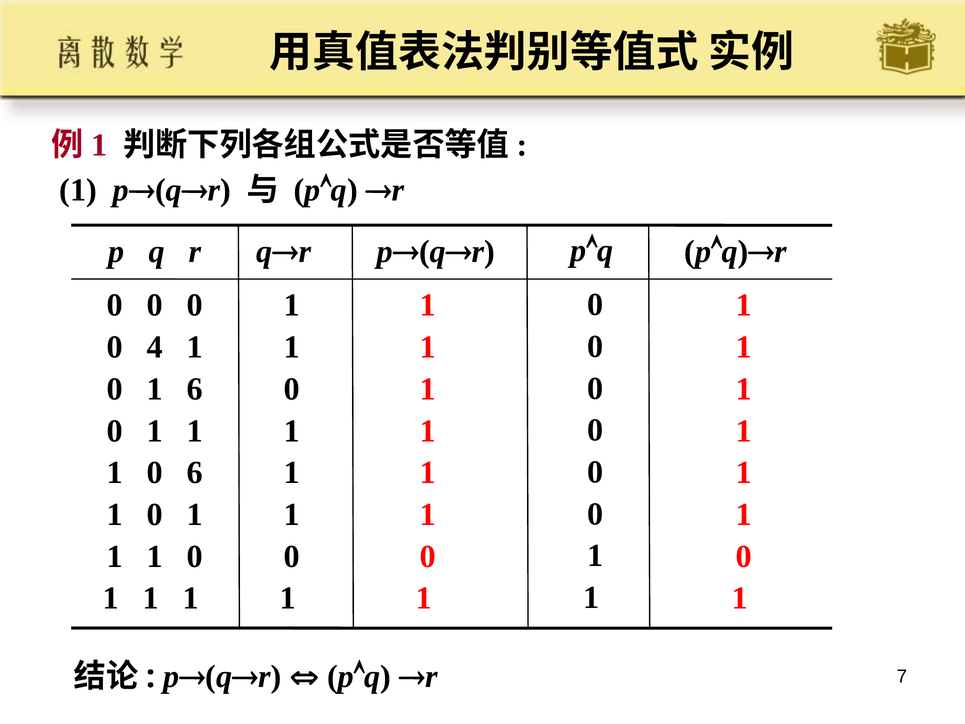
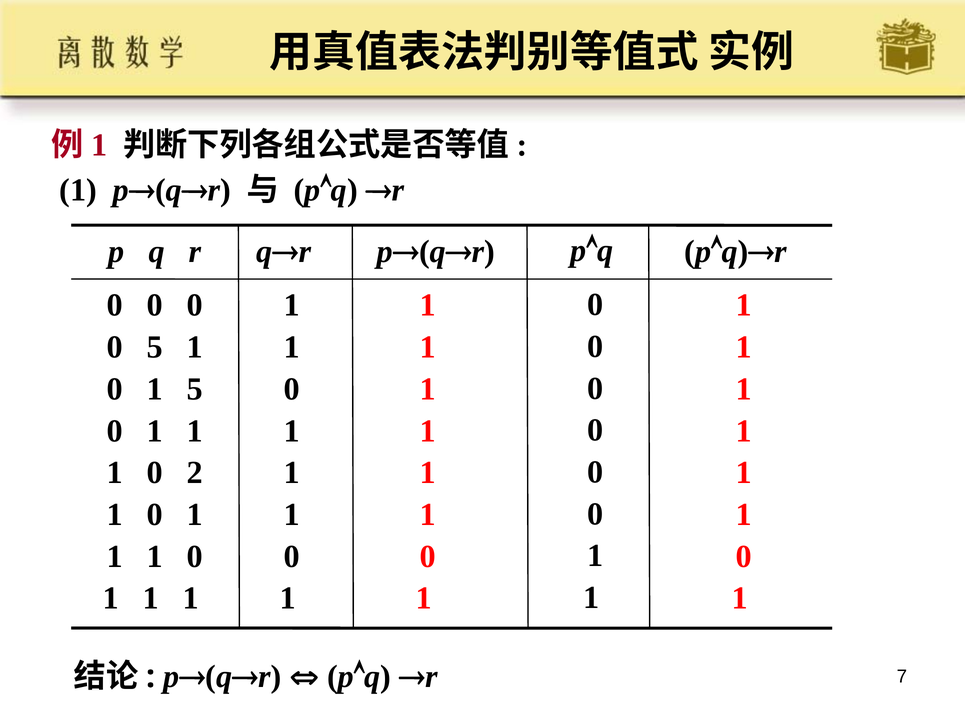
0 4: 4 -> 5
1 6: 6 -> 5
0 6: 6 -> 2
